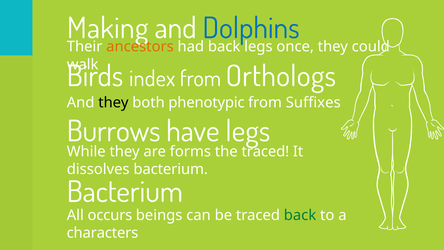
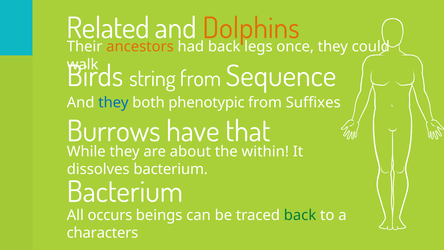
Making: Making -> Related
Dolphins colour: blue -> orange
index: index -> string
Orthologs: Orthologs -> Sequence
they at (113, 103) colour: black -> blue
have legs: legs -> that
forms: forms -> about
the traced: traced -> within
